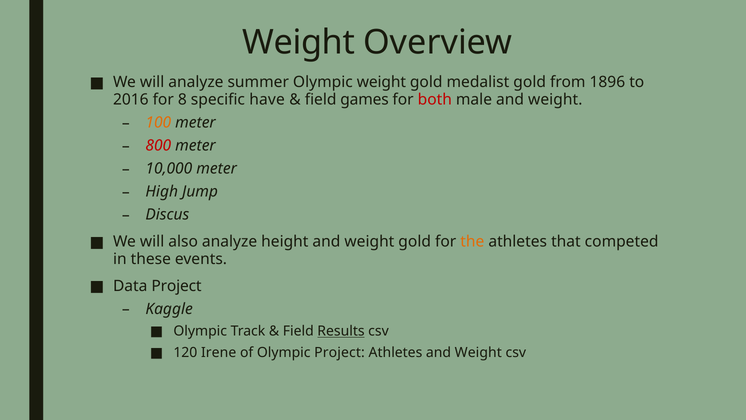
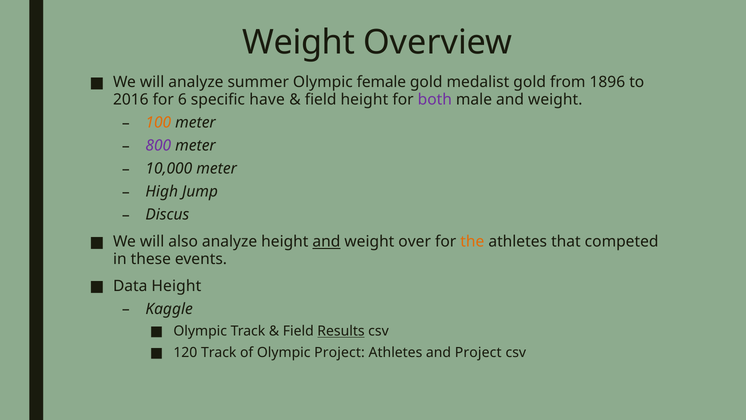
Olympic weight: weight -> female
8: 8 -> 6
field games: games -> height
both colour: red -> purple
800 colour: red -> purple
and at (326, 241) underline: none -> present
gold at (415, 241): gold -> over
Data Project: Project -> Height
120 Irene: Irene -> Track
Athletes and Weight: Weight -> Project
